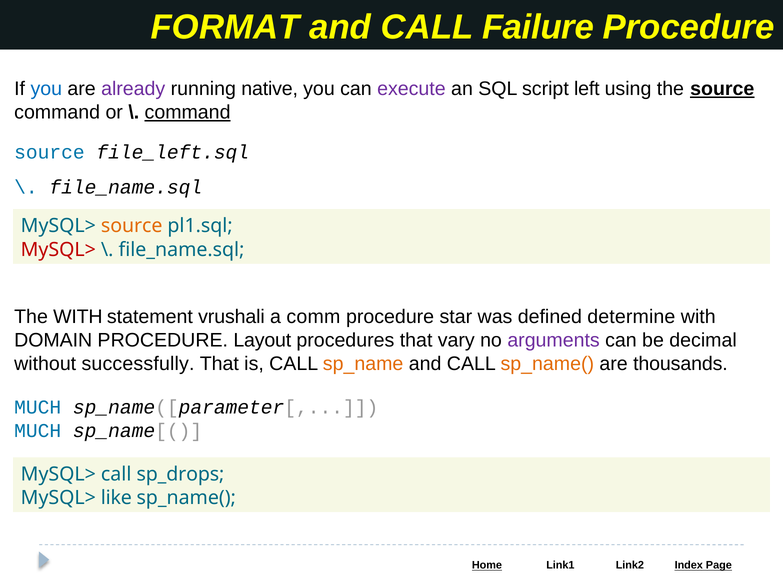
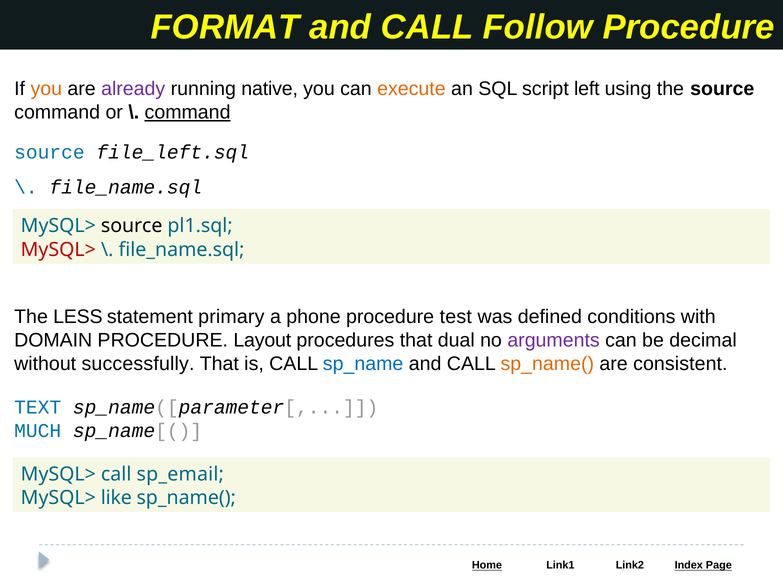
Failure: Failure -> Follow
you at (46, 89) colour: blue -> orange
execute colour: purple -> orange
source at (722, 89) underline: present -> none
source at (132, 226) colour: orange -> black
The WITH: WITH -> LESS
vrushali: vrushali -> primary
comm: comm -> phone
star: star -> test
determine: determine -> conditions
vary: vary -> dual
sp_name colour: orange -> blue
thousands: thousands -> consistent
MUCH at (38, 407): MUCH -> TEXT
sp_drops: sp_drops -> sp_email
